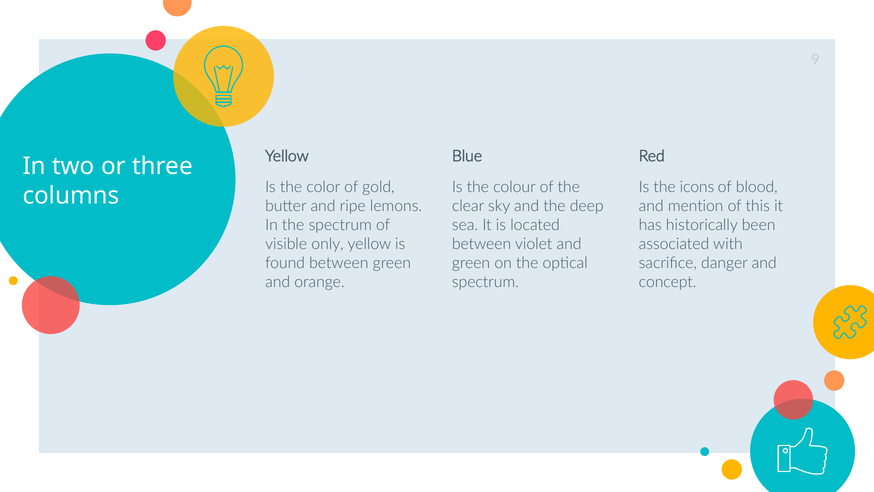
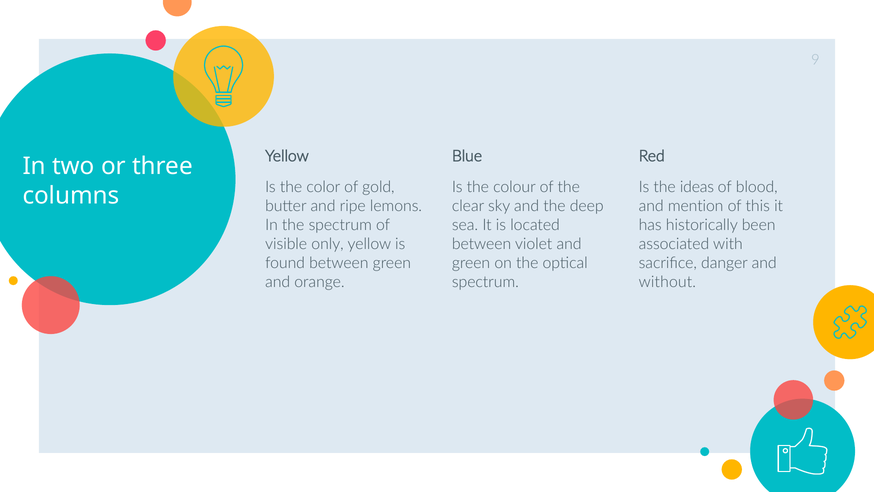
icons: icons -> ideas
concept: concept -> without
